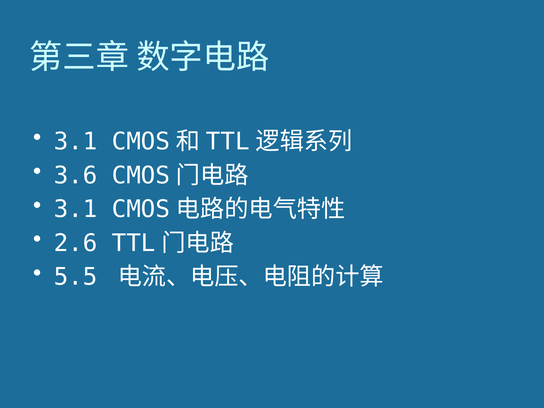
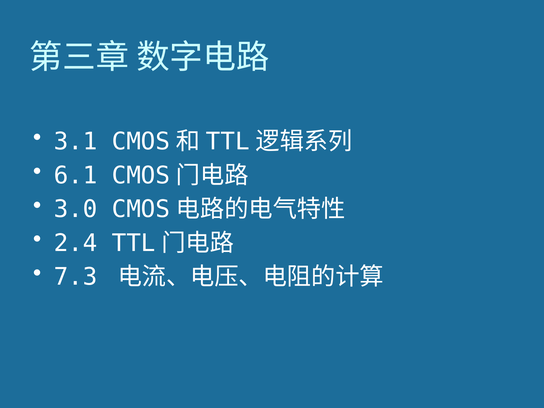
3.6: 3.6 -> 6.1
3.1 at (75, 209): 3.1 -> 3.0
2.6: 2.6 -> 2.4
5.5: 5.5 -> 7.3
